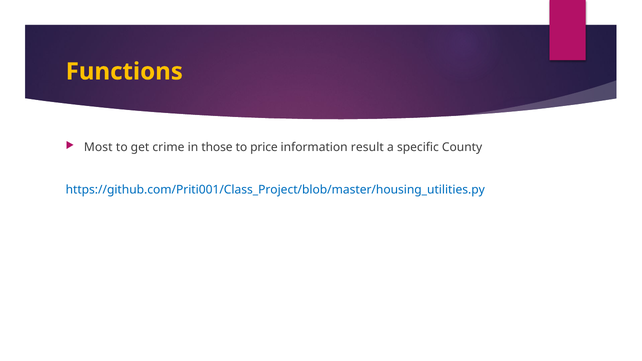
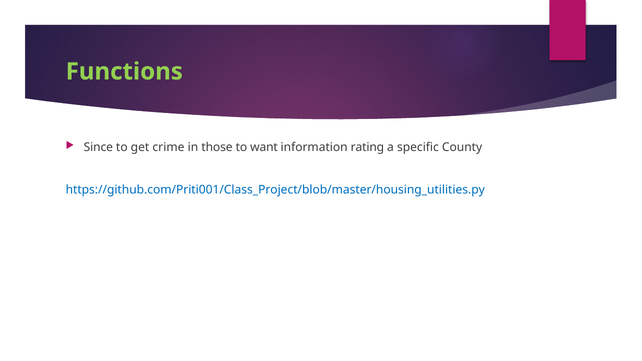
Functions colour: yellow -> light green
Most: Most -> Since
price: price -> want
result: result -> rating
